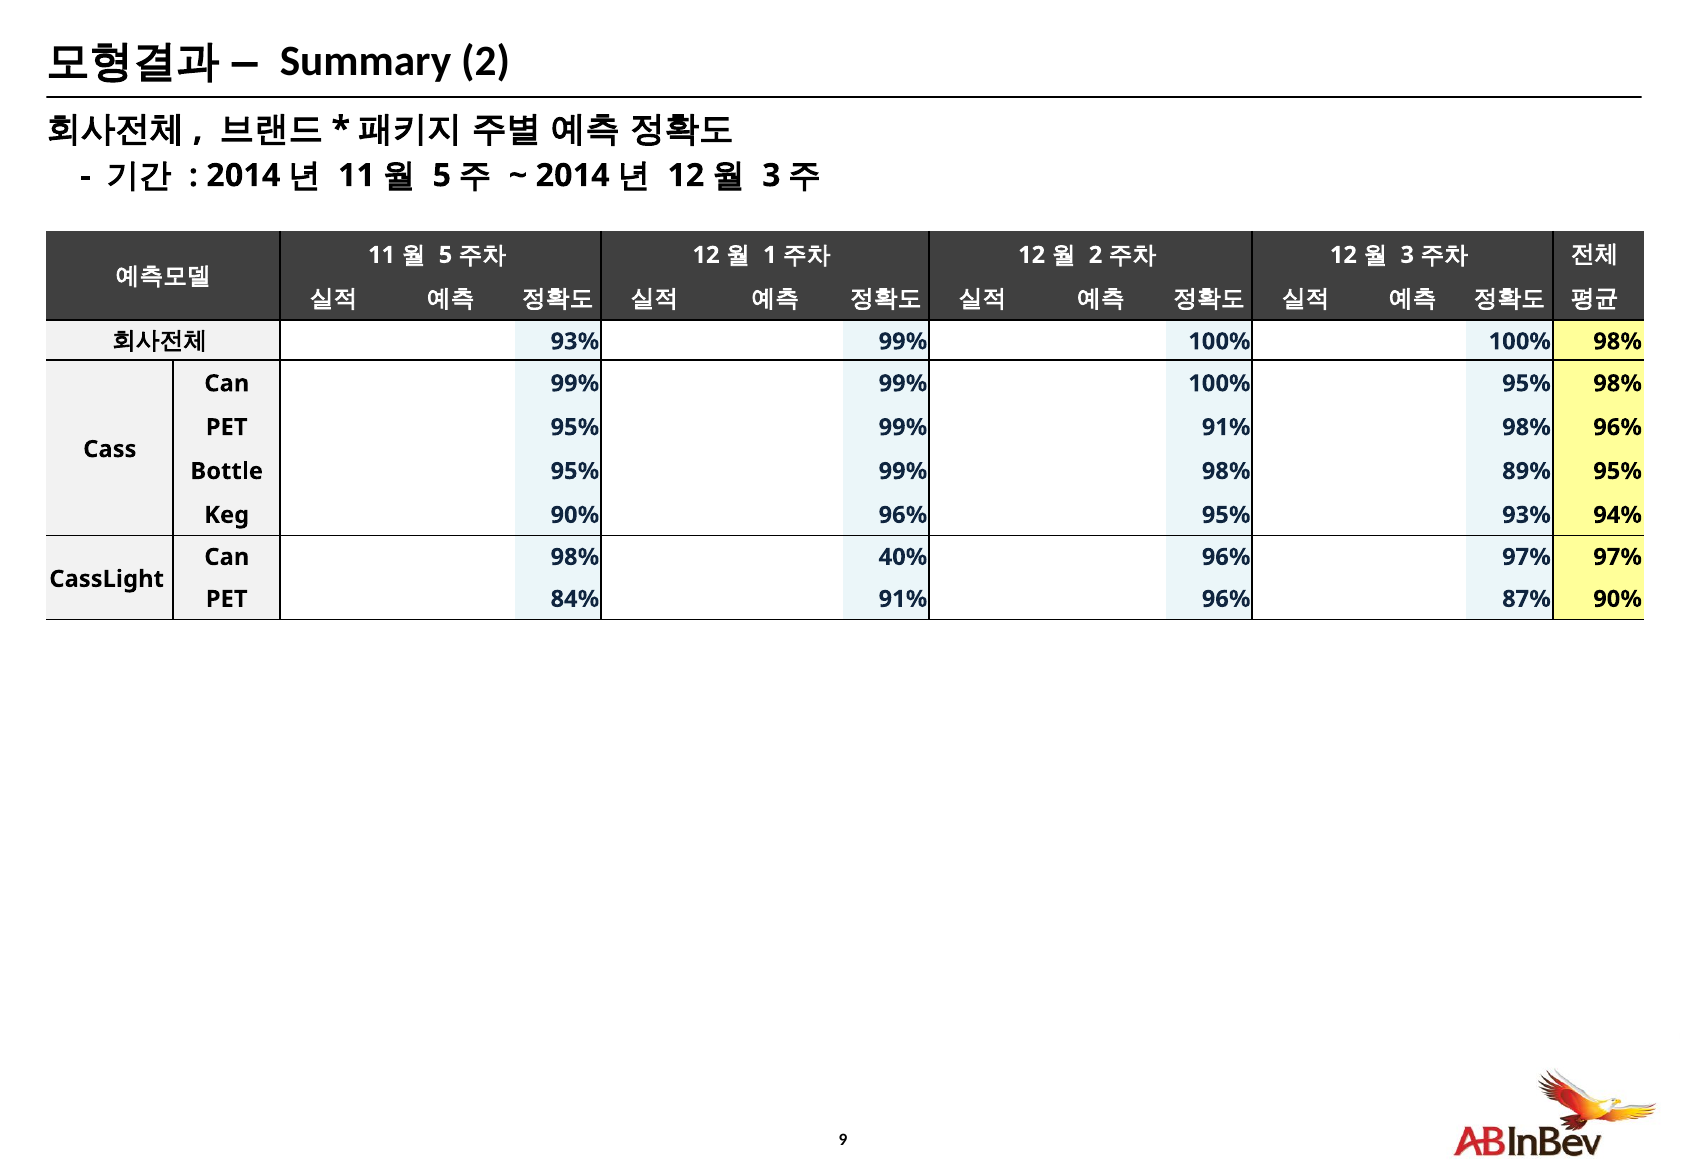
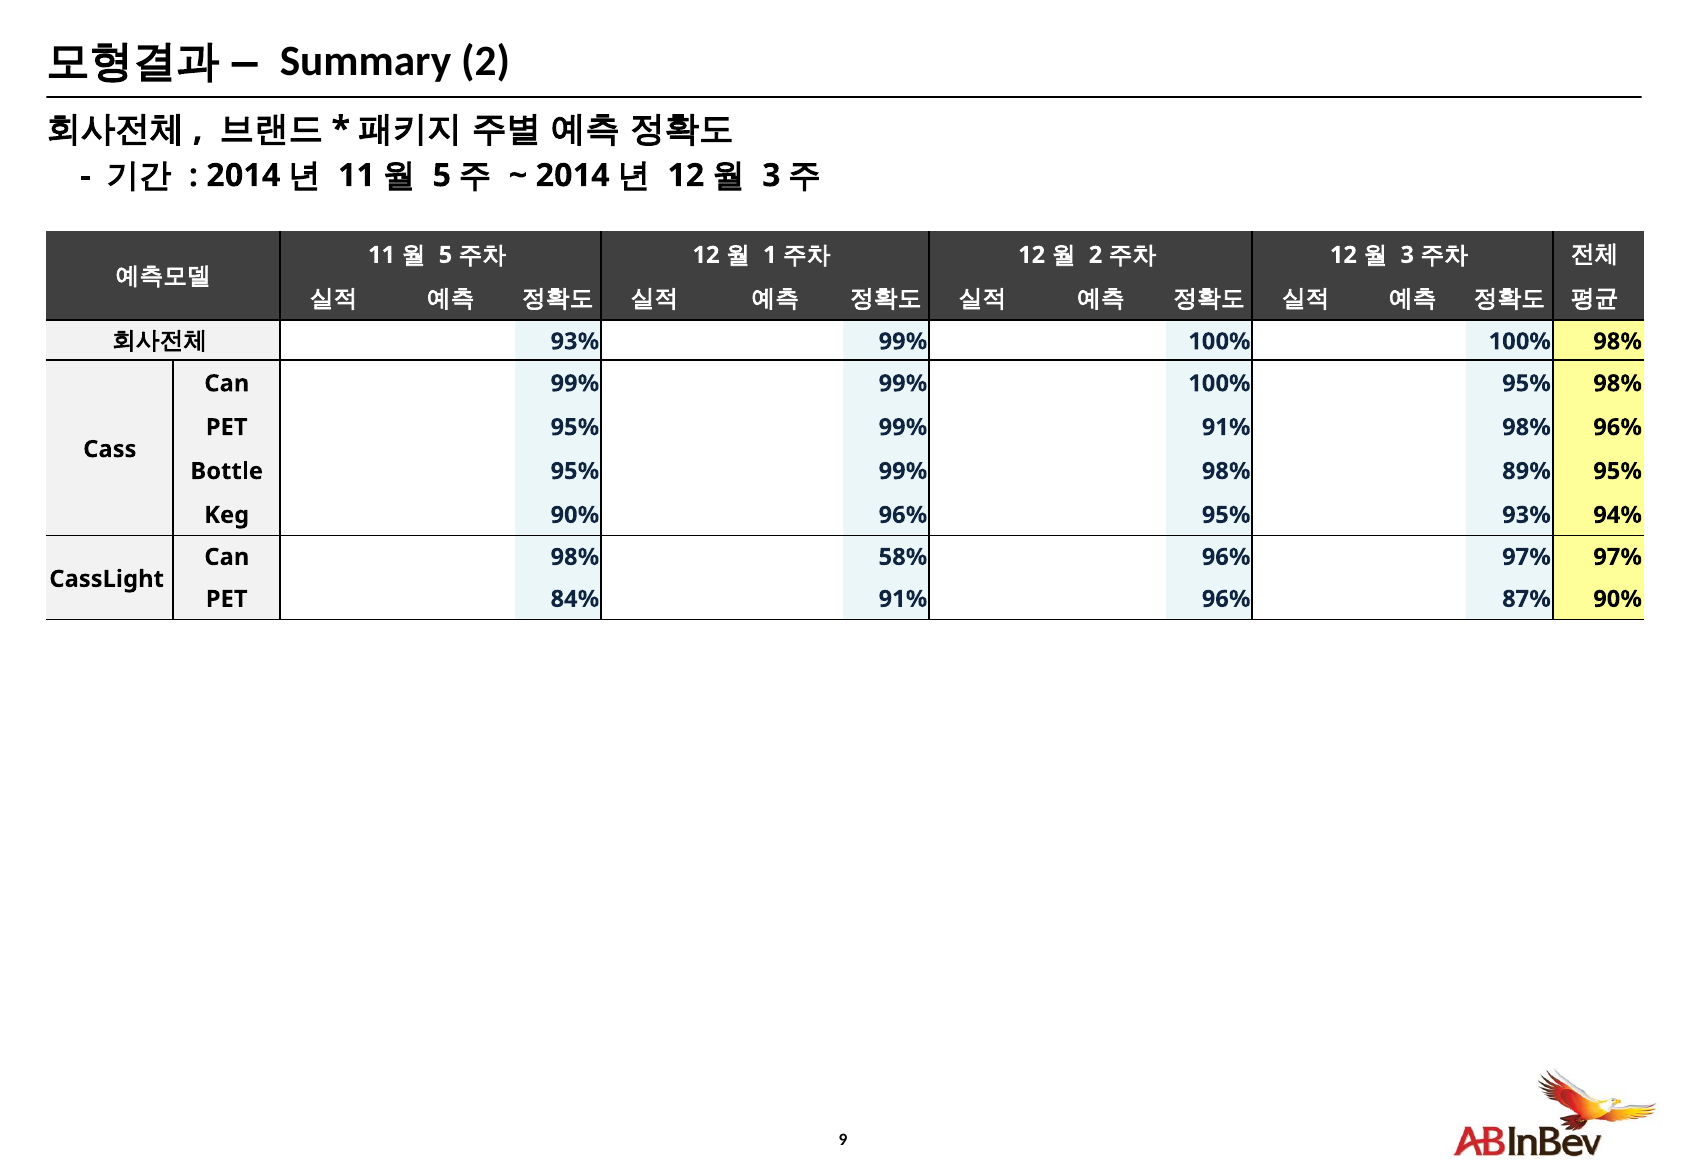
40%: 40% -> 58%
